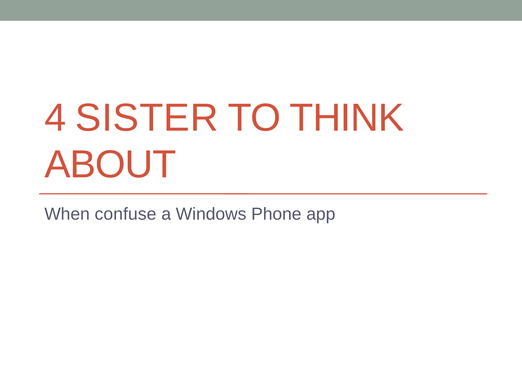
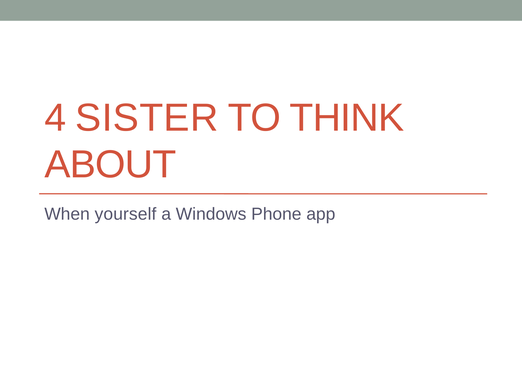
confuse: confuse -> yourself
